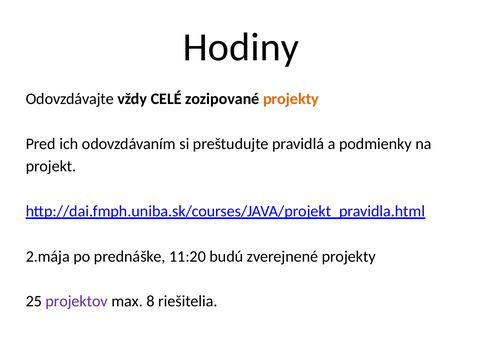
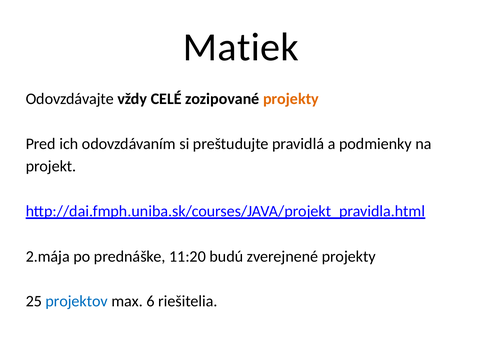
Hodiny: Hodiny -> Matiek
projektov colour: purple -> blue
8: 8 -> 6
